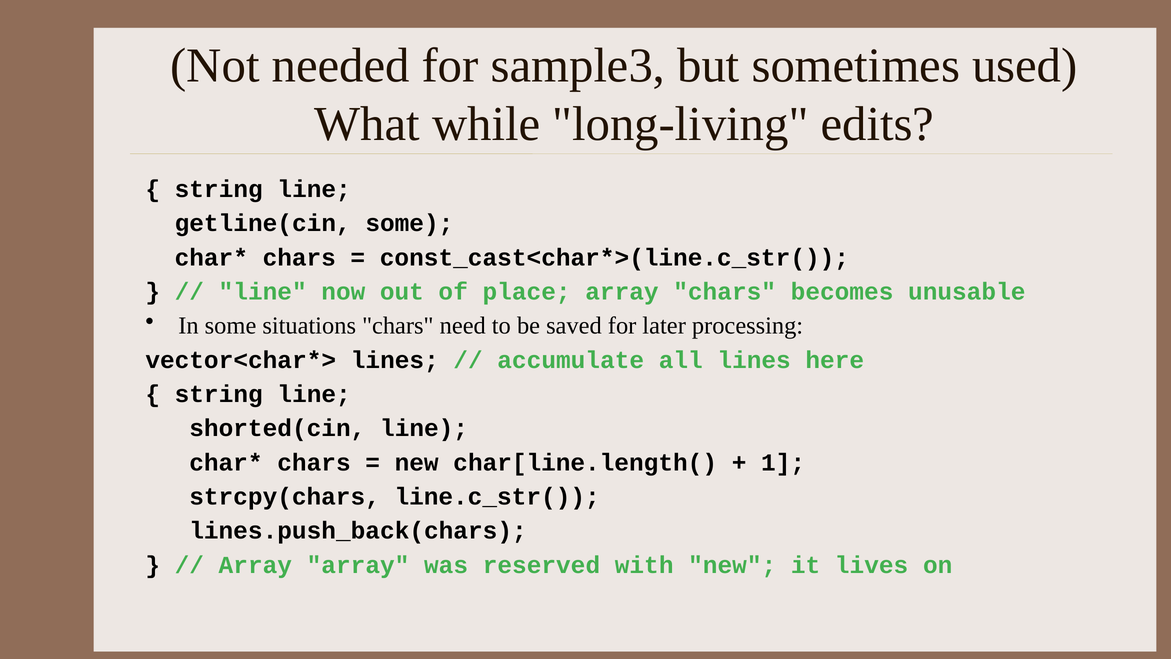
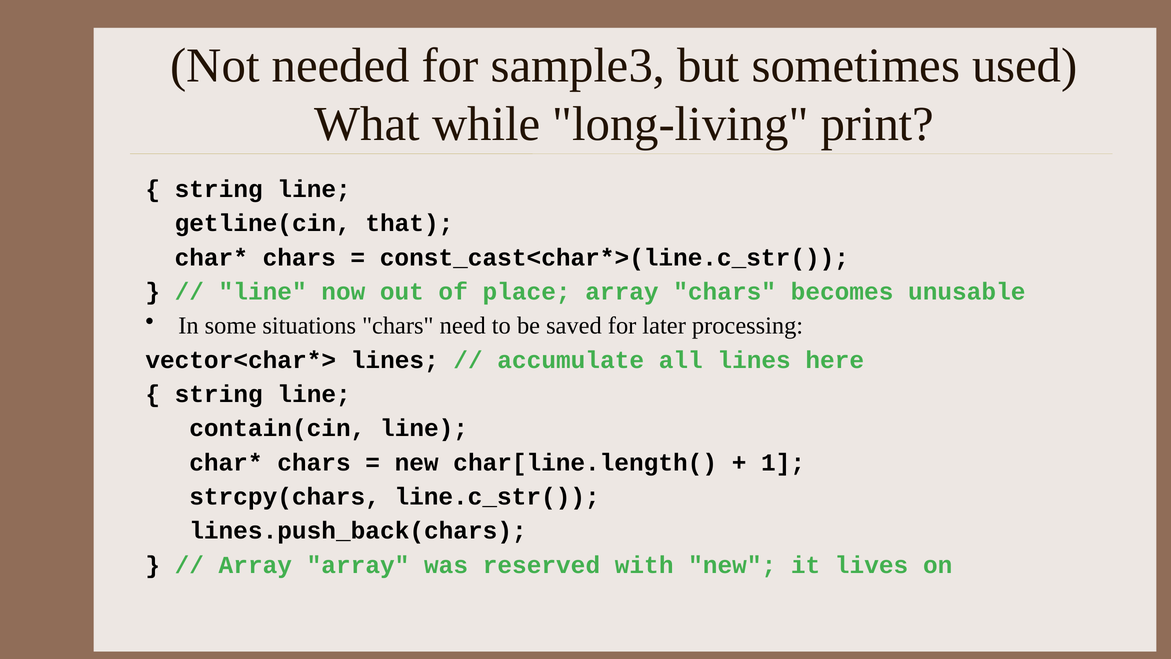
edits: edits -> print
getline(cin some: some -> that
shorted(cin: shorted(cin -> contain(cin
